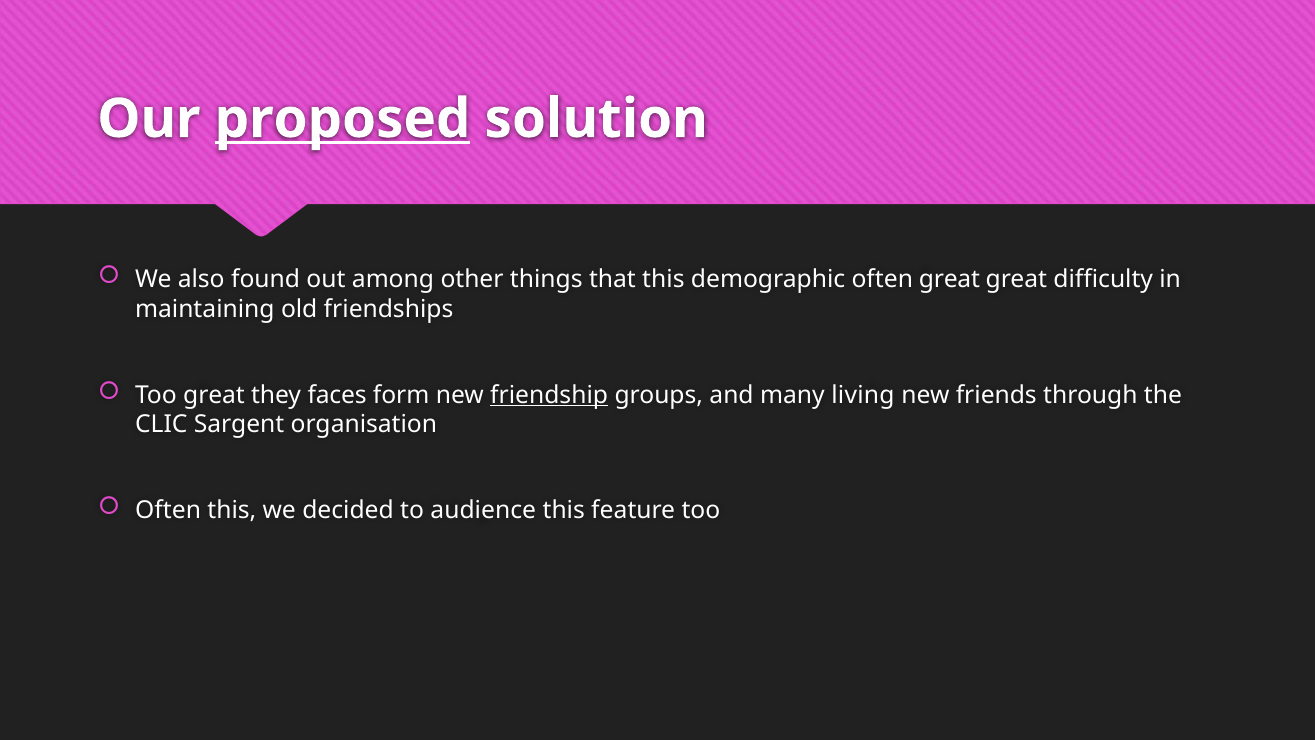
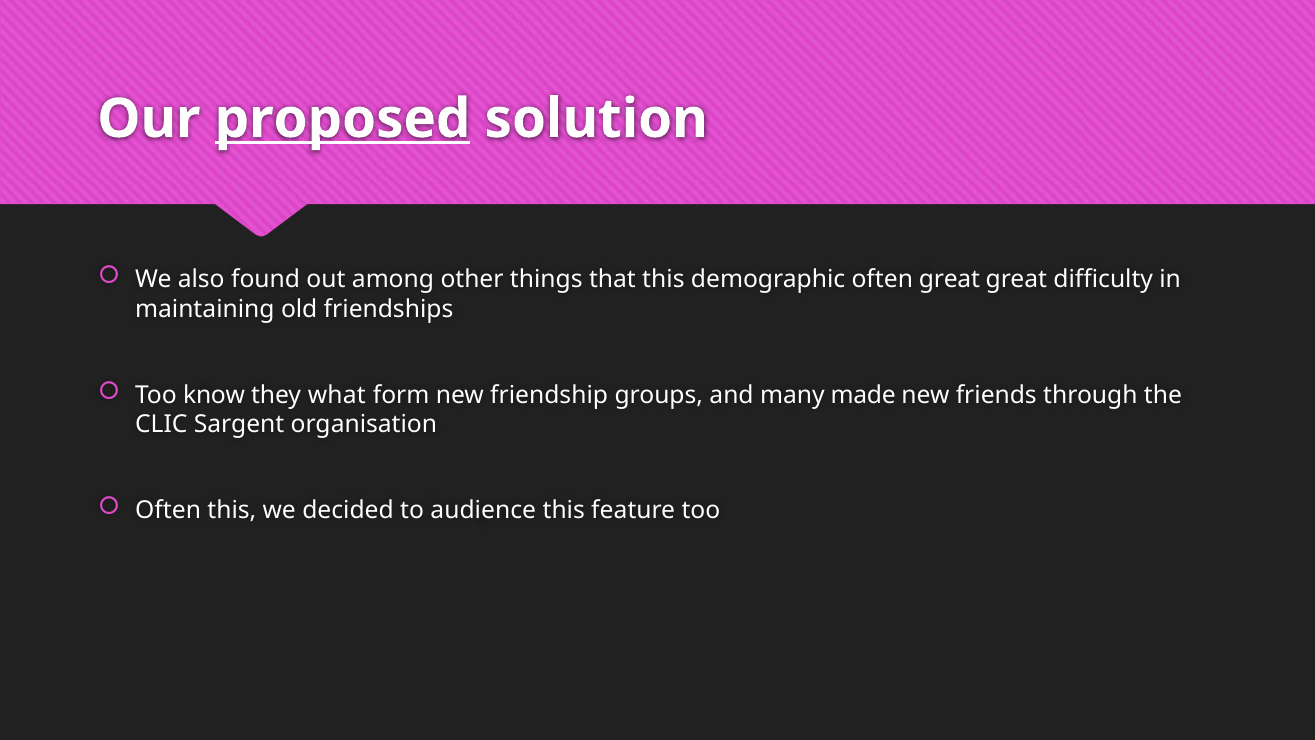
Too great: great -> know
faces: faces -> what
friendship underline: present -> none
living: living -> made
